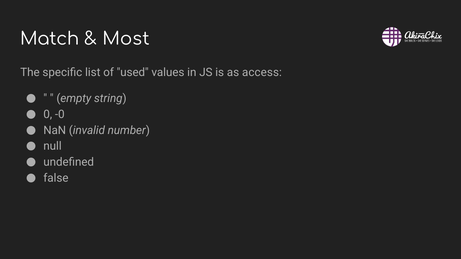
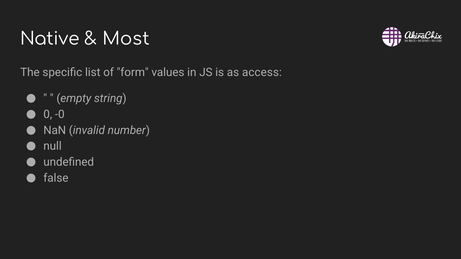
Match: Match -> Native
used: used -> form
